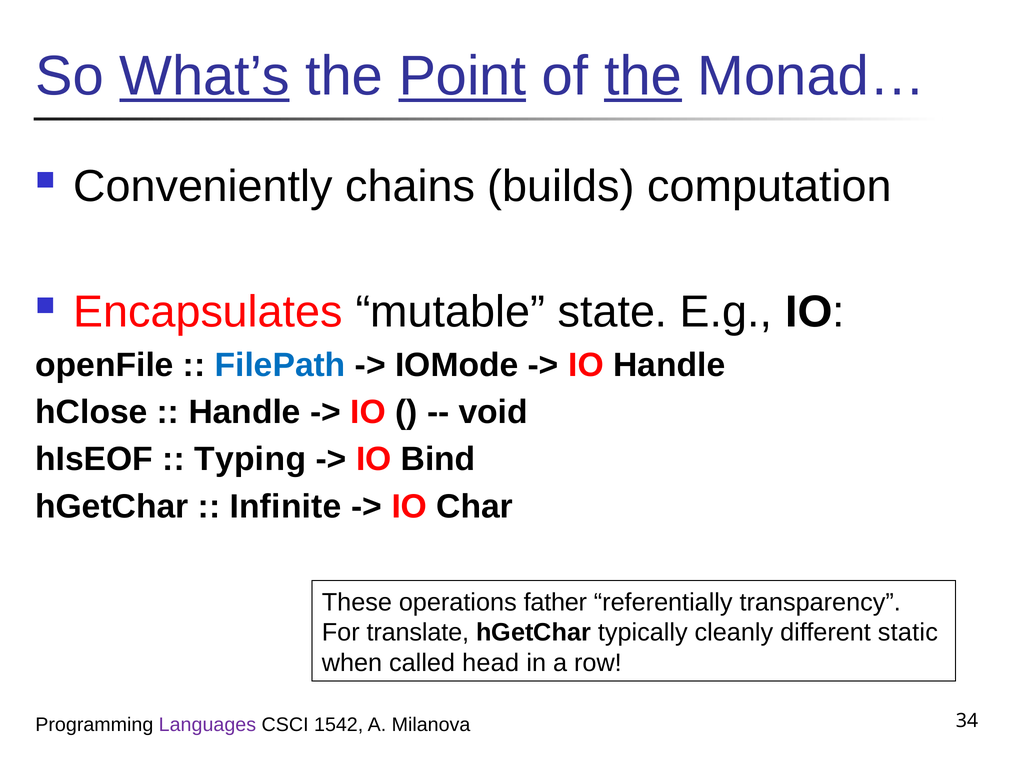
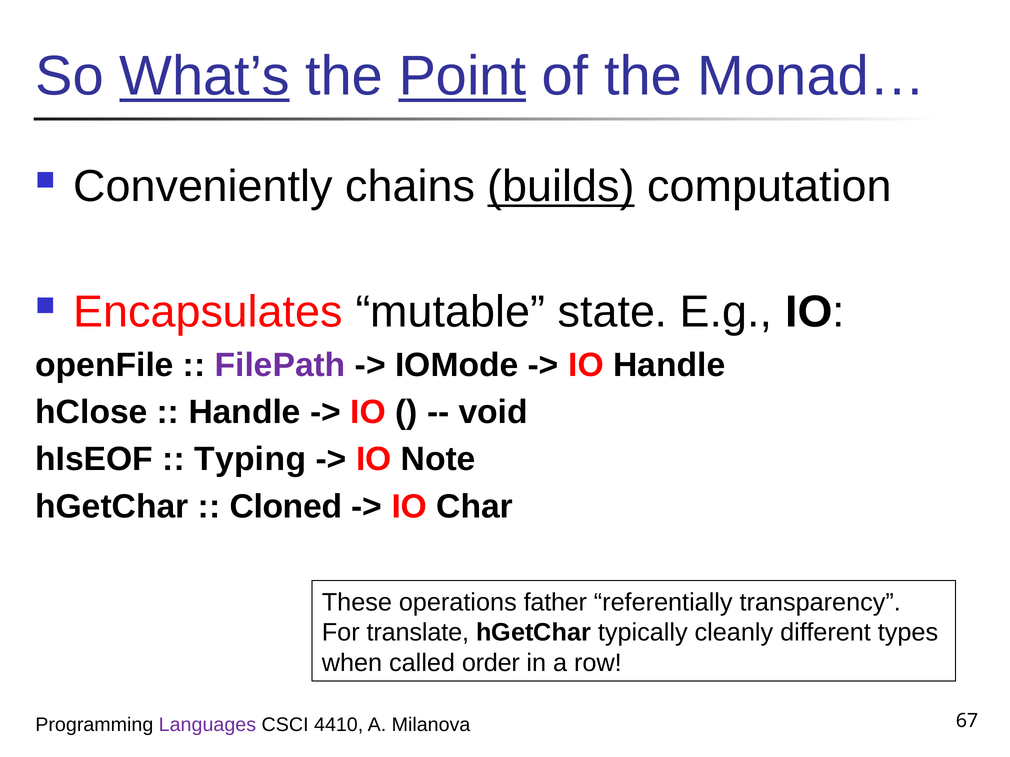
the at (643, 76) underline: present -> none
builds underline: none -> present
FilePath colour: blue -> purple
Bind: Bind -> Note
Infinite: Infinite -> Cloned
static: static -> types
head: head -> order
1542: 1542 -> 4410
34: 34 -> 67
